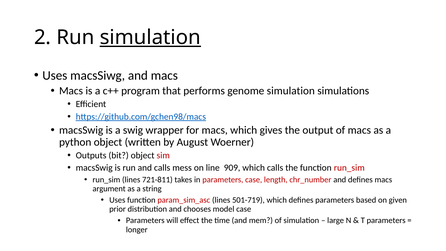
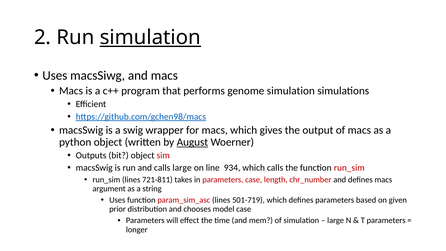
August underline: none -> present
calls mess: mess -> large
909: 909 -> 934
